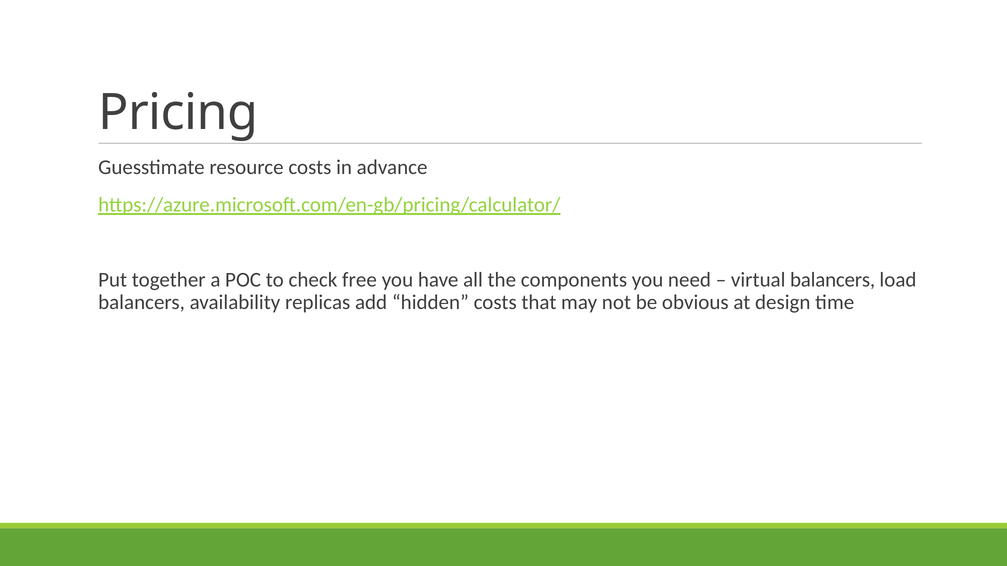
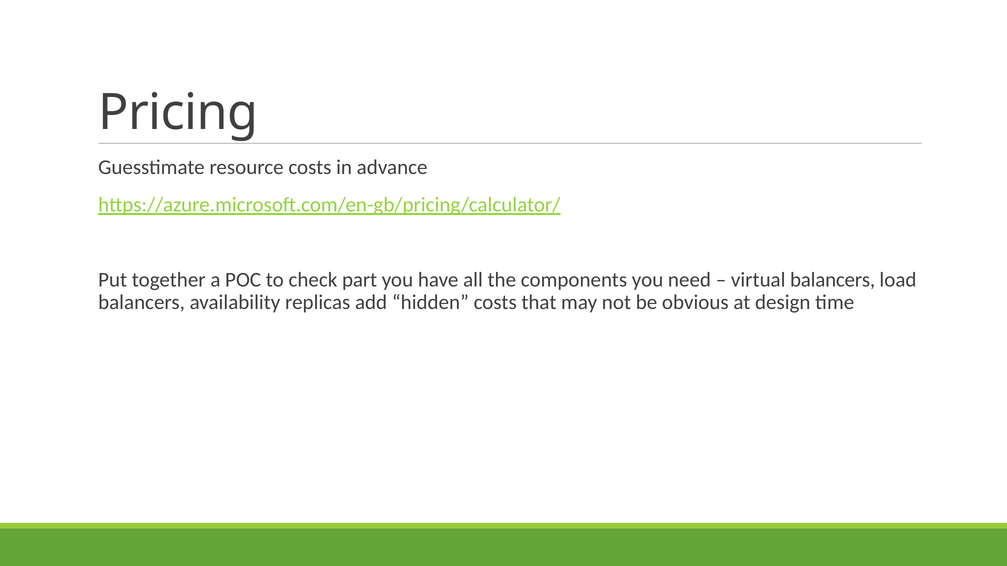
free: free -> part
